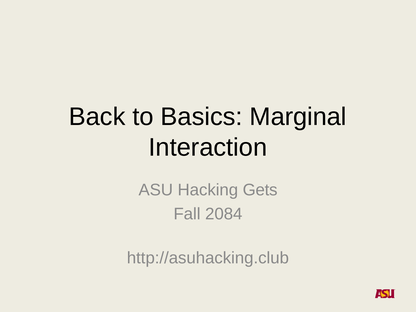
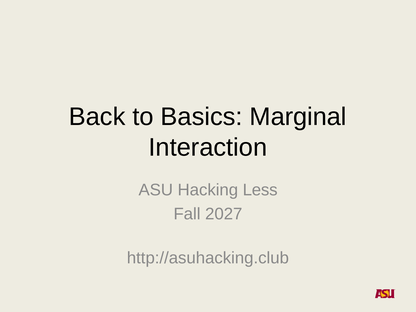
Gets: Gets -> Less
2084: 2084 -> 2027
